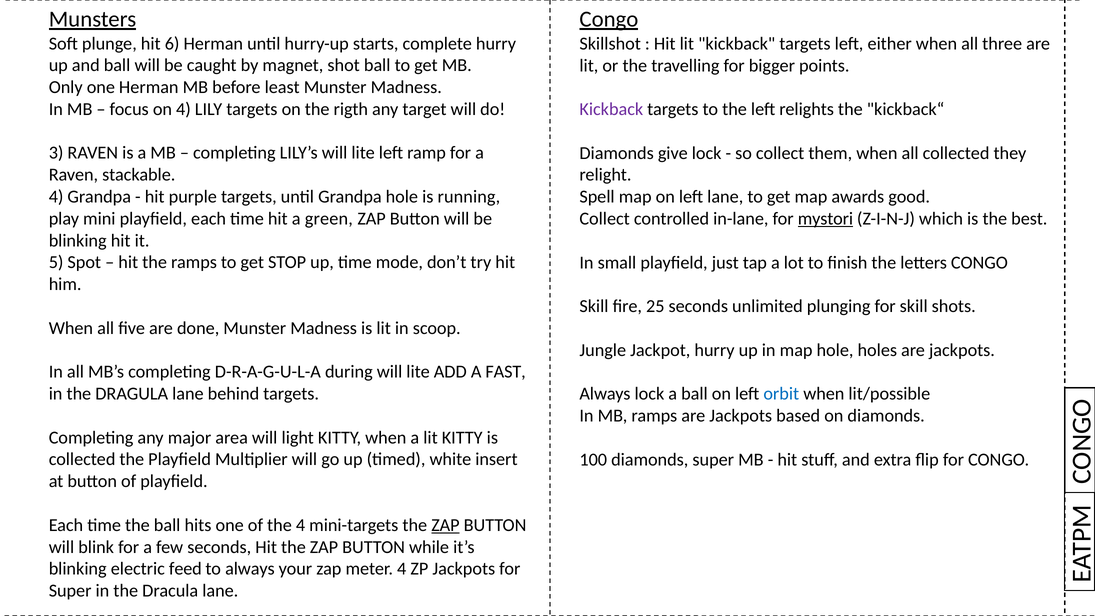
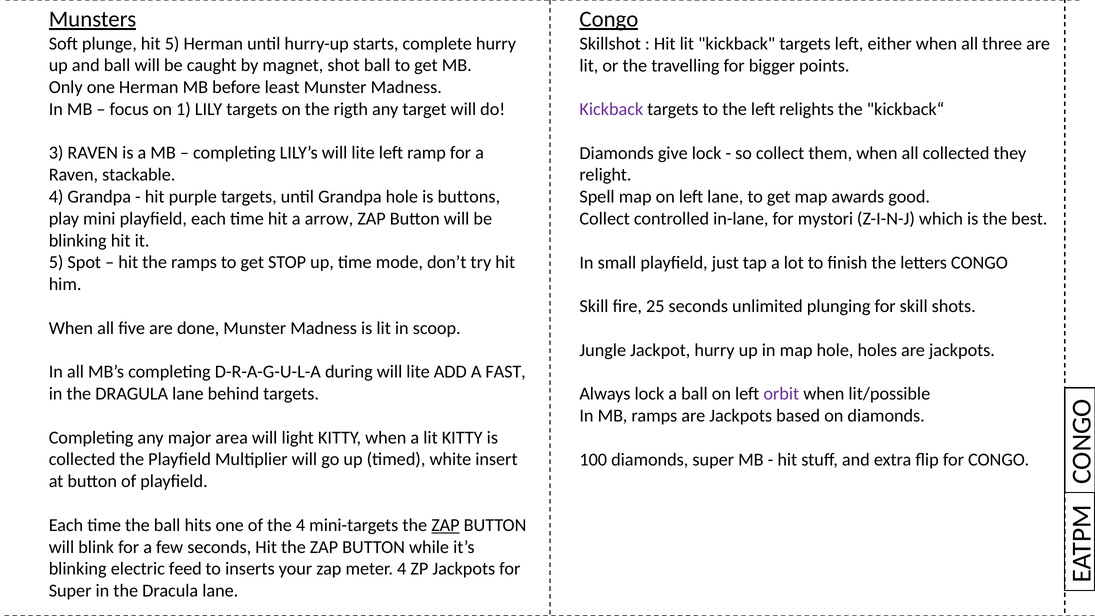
hit 6: 6 -> 5
on 4: 4 -> 1
running: running -> buttons
green: green -> arrow
mystori underline: present -> none
orbit colour: blue -> purple
to always: always -> inserts
